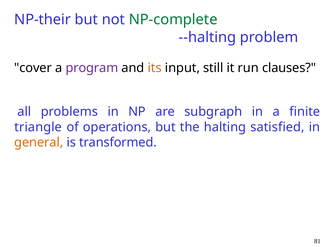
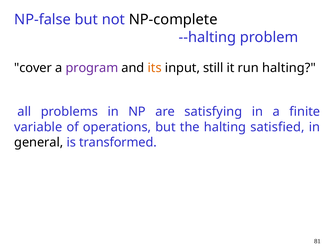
NP-their: NP-their -> NP-false
NP-complete colour: green -> black
run clauses: clauses -> halting
subgraph: subgraph -> satisfying
triangle: triangle -> variable
general colour: orange -> black
